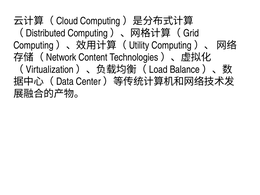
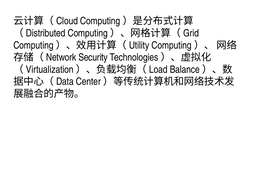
Content: Content -> Security
